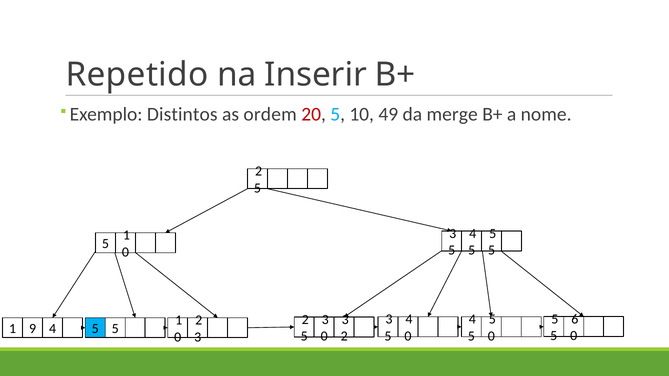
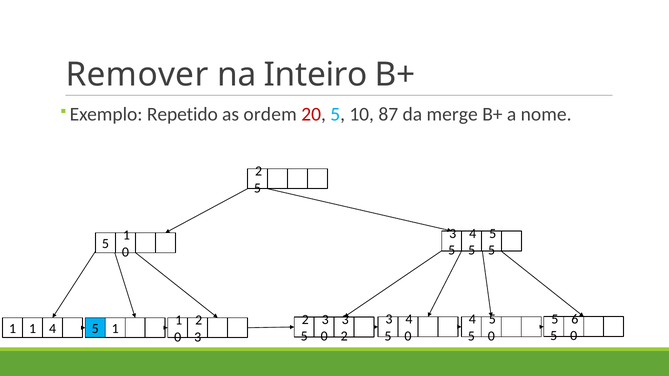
Repetido: Repetido -> Remover
Inserir: Inserir -> Inteiro
Distintos: Distintos -> Repetido
49: 49 -> 87
9 at (33, 329): 9 -> 1
5 at (115, 329): 5 -> 1
